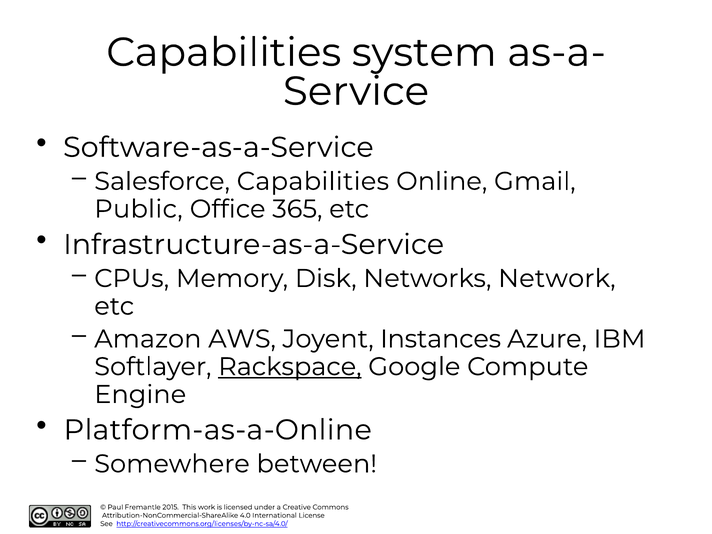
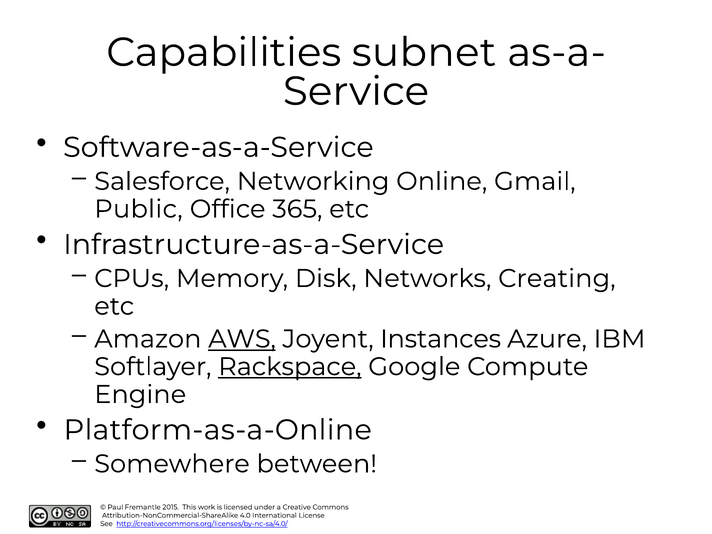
system: system -> subnet
Salesforce Capabilities: Capabilities -> Networking
Network: Network -> Creating
AWS underline: none -> present
